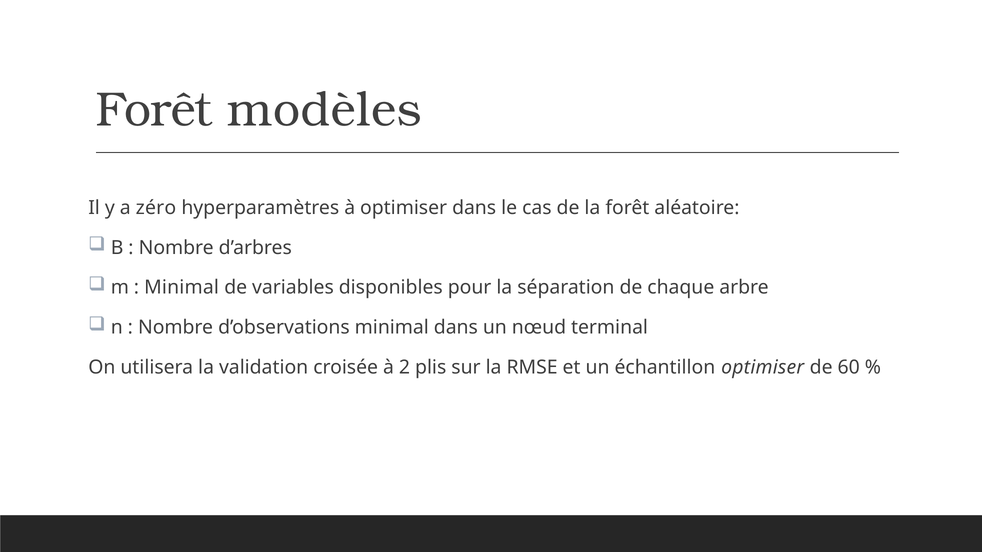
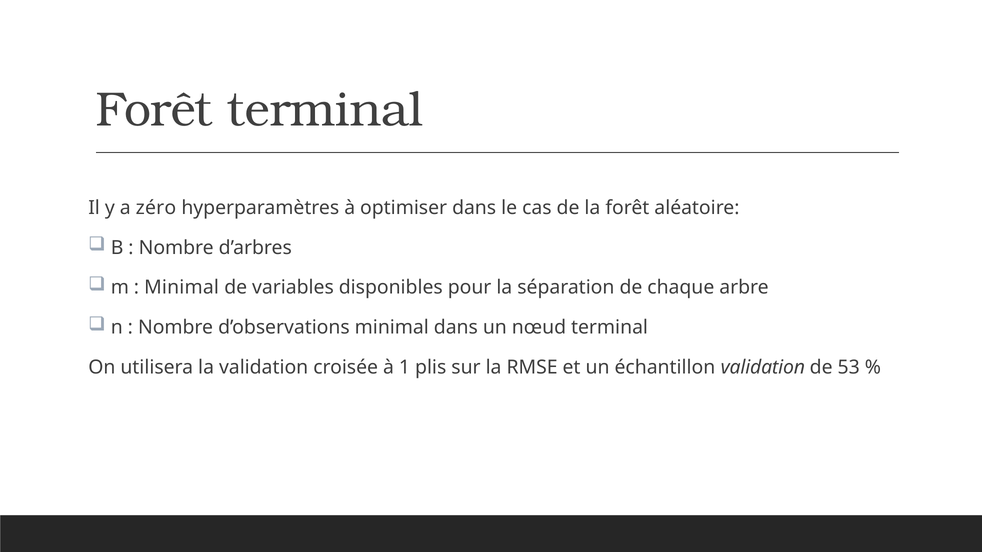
Forêt modèles: modèles -> terminal
2: 2 -> 1
échantillon optimiser: optimiser -> validation
60: 60 -> 53
